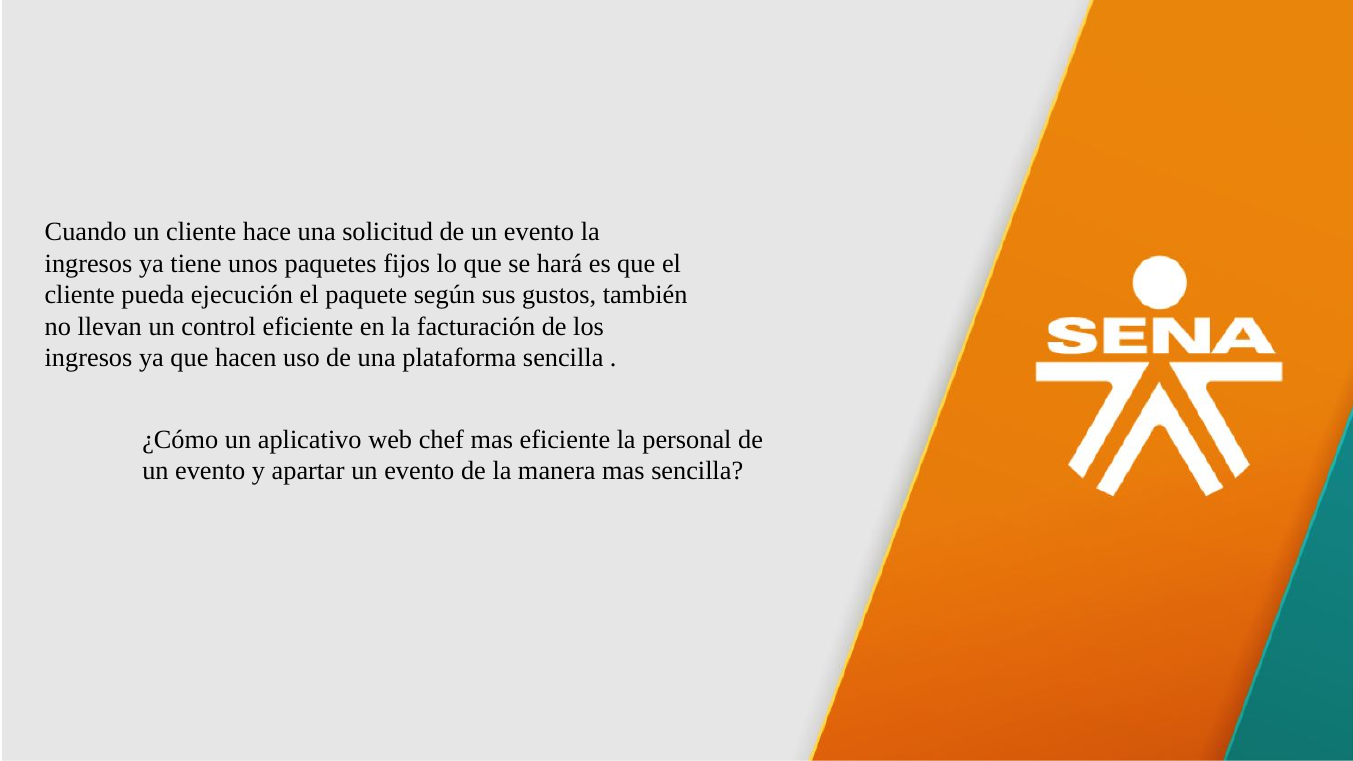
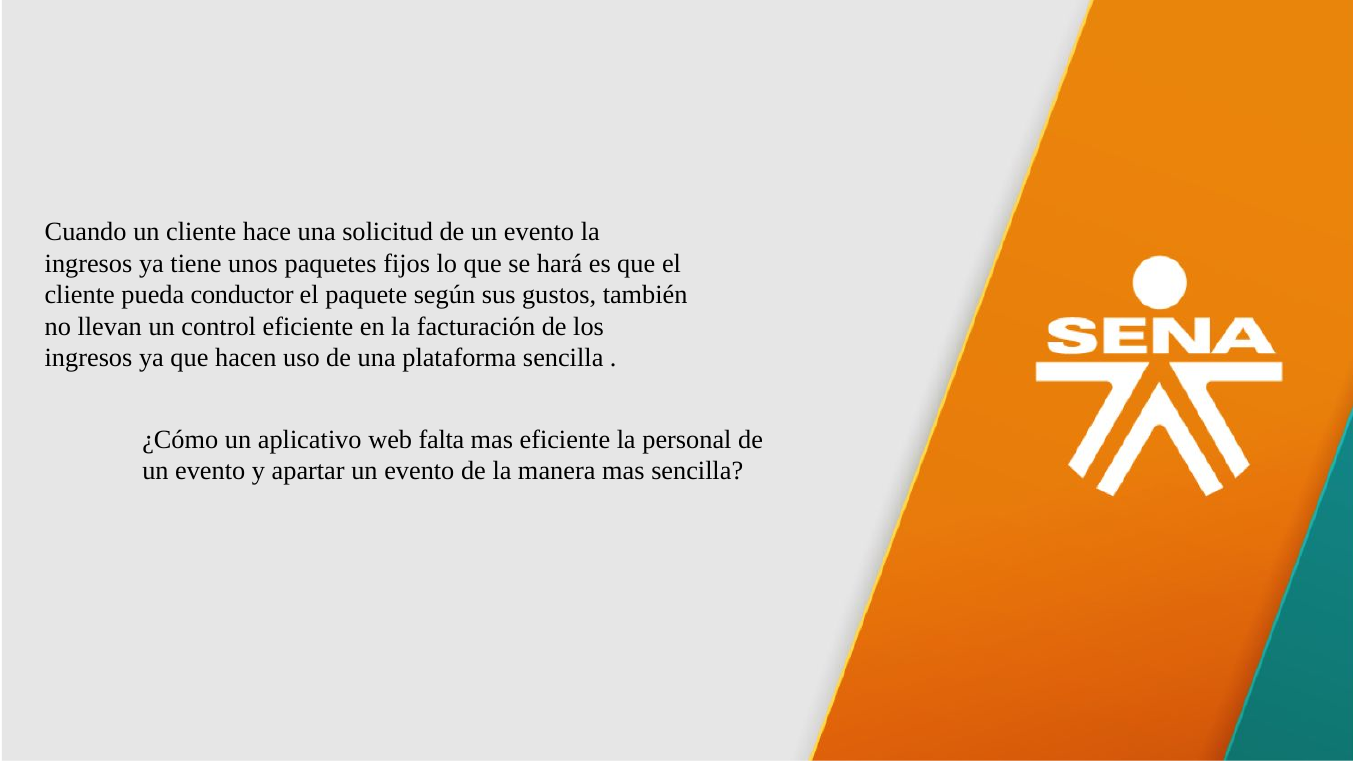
ejecución: ejecución -> conductor
chef: chef -> falta
